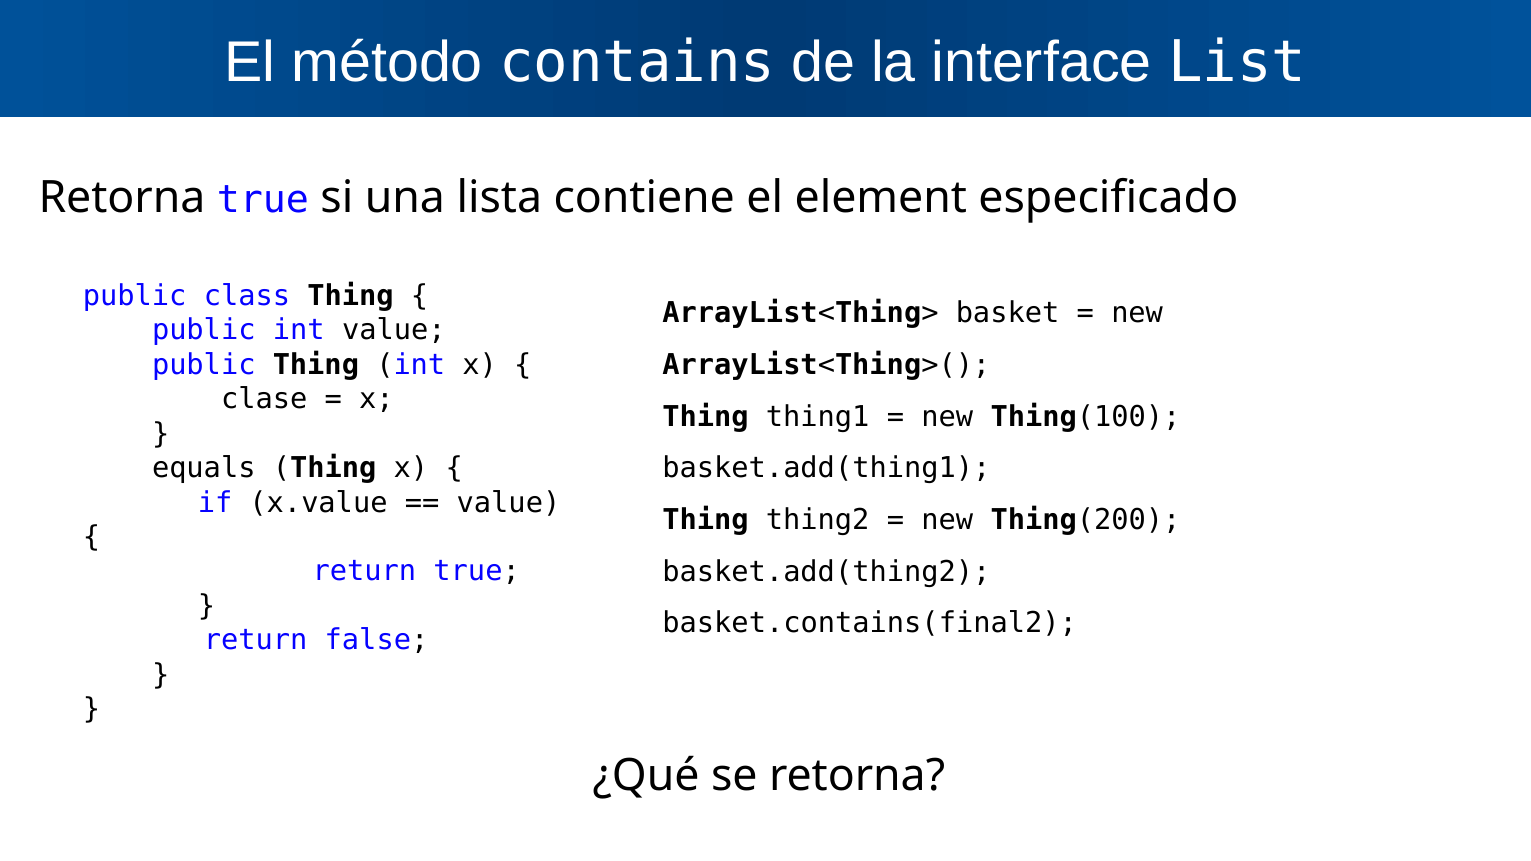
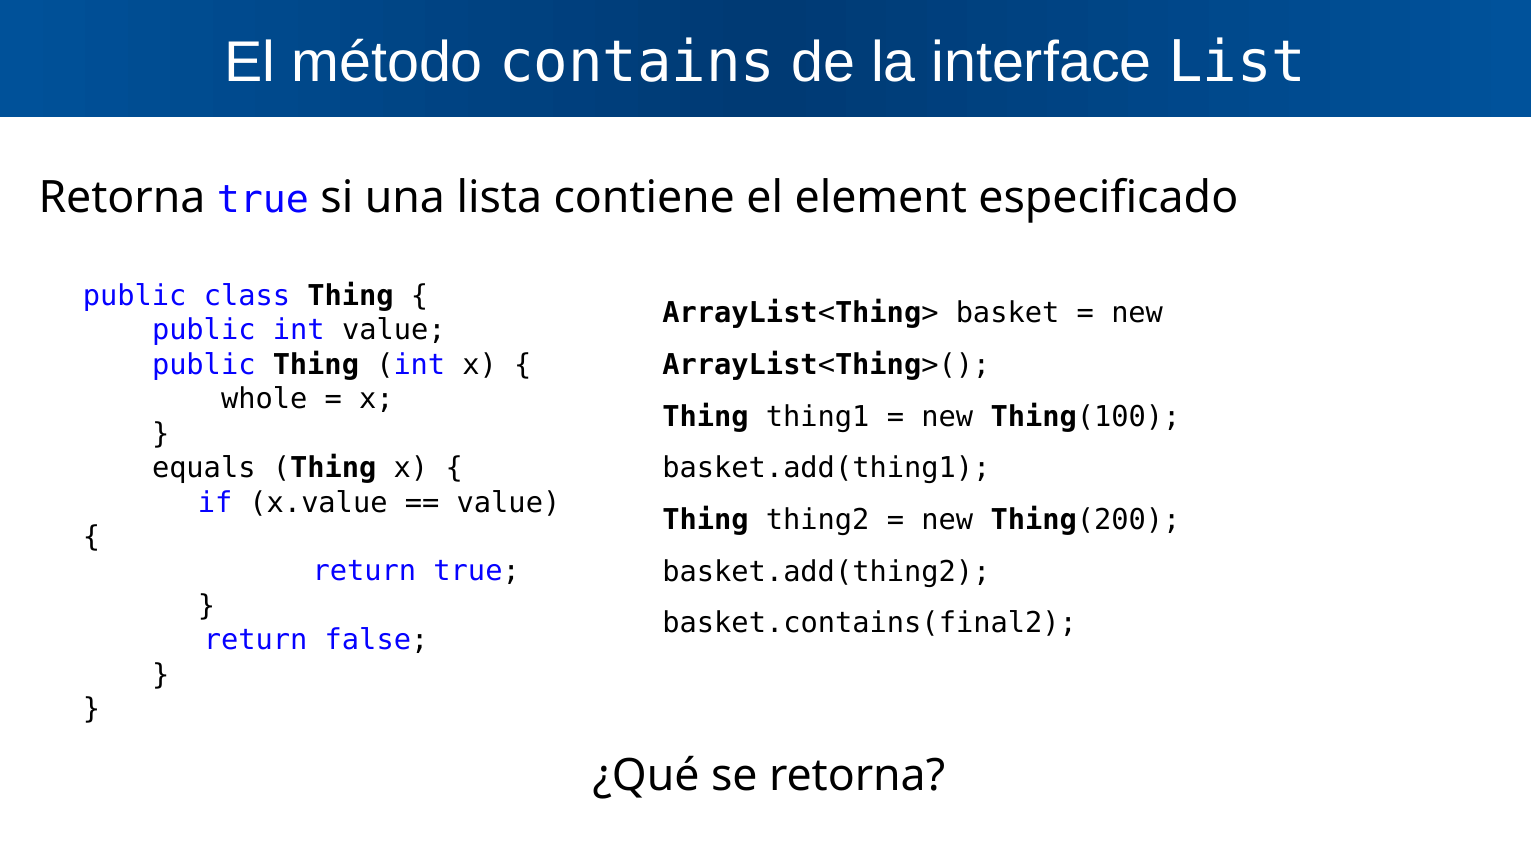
clase: clase -> whole
